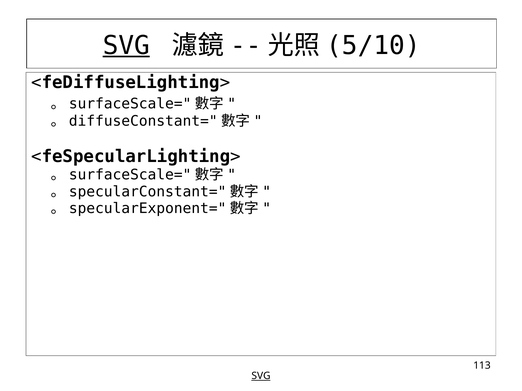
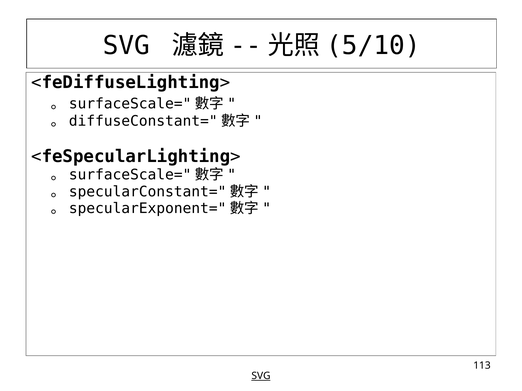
SVG at (126, 45) underline: present -> none
